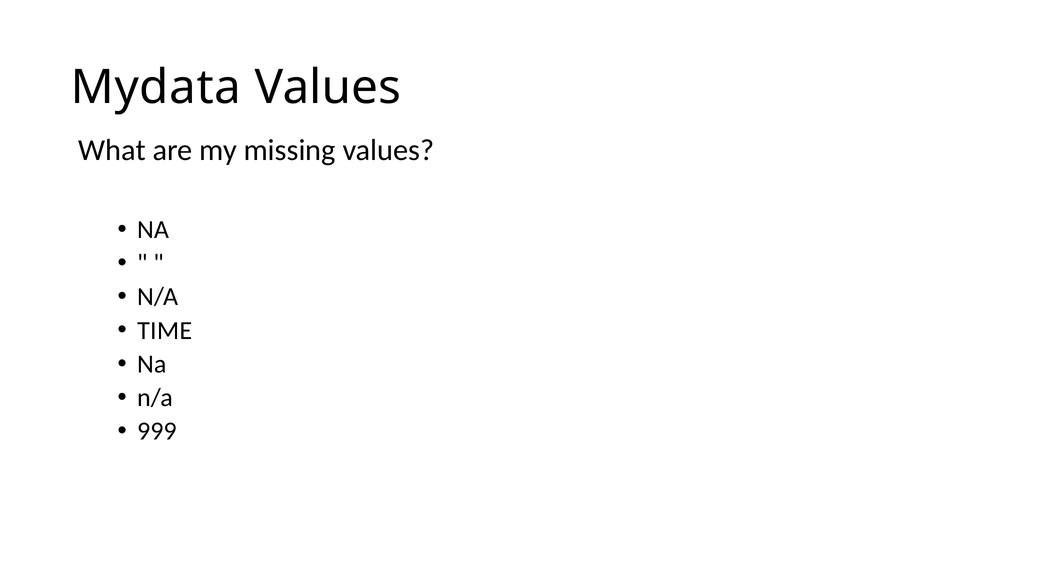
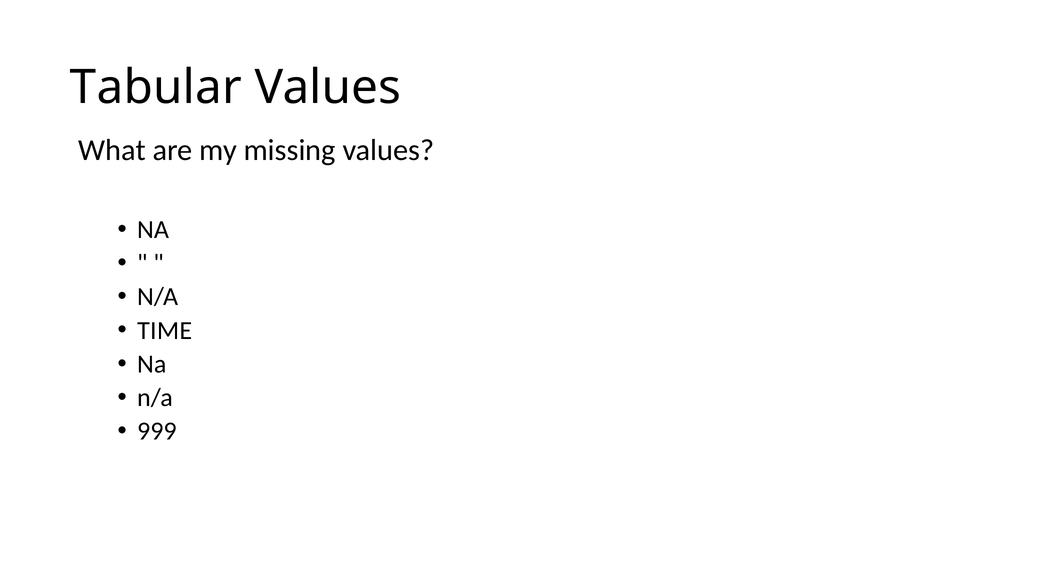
Mydata at (156, 88): Mydata -> Tabular
